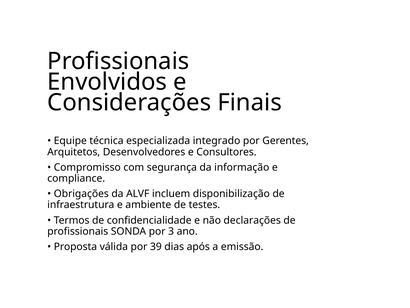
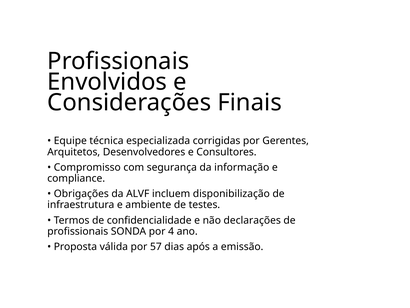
integrado: integrado -> corrigidas
3: 3 -> 4
39: 39 -> 57
